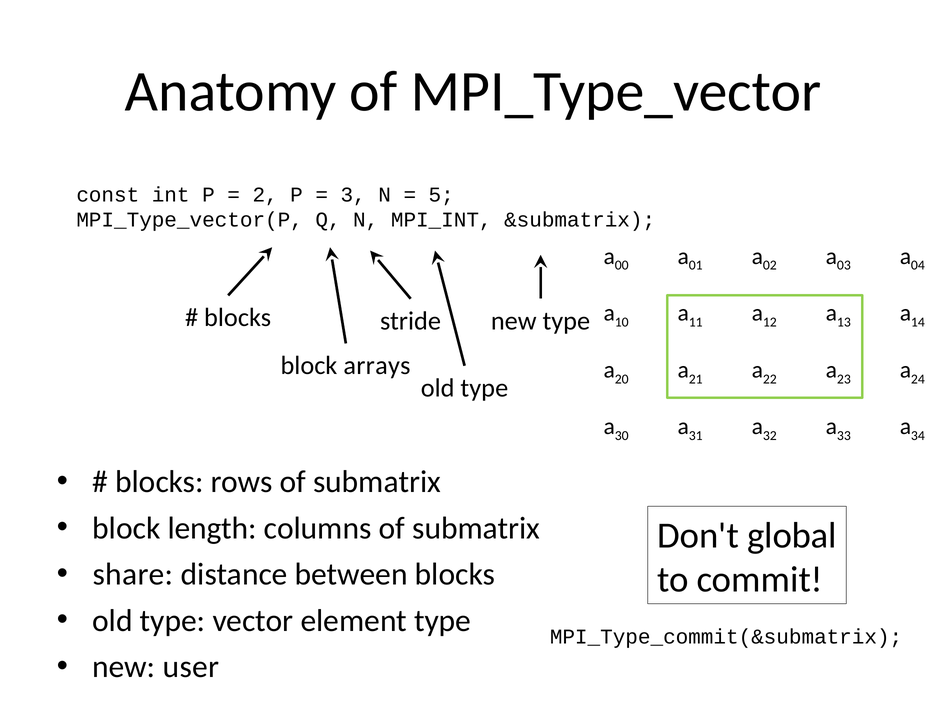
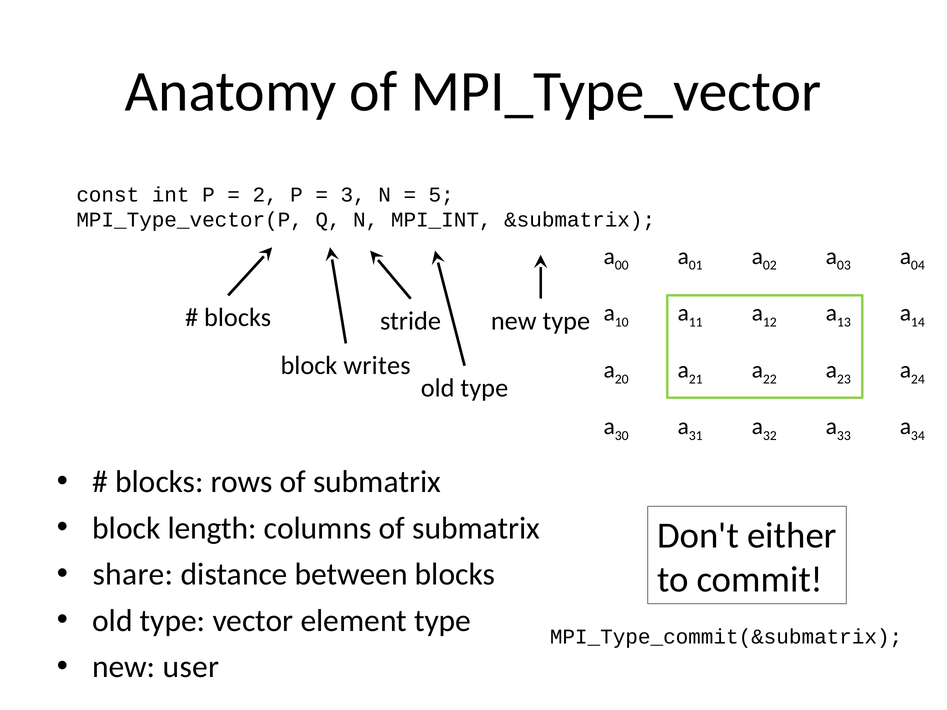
arrays: arrays -> writes
global: global -> either
